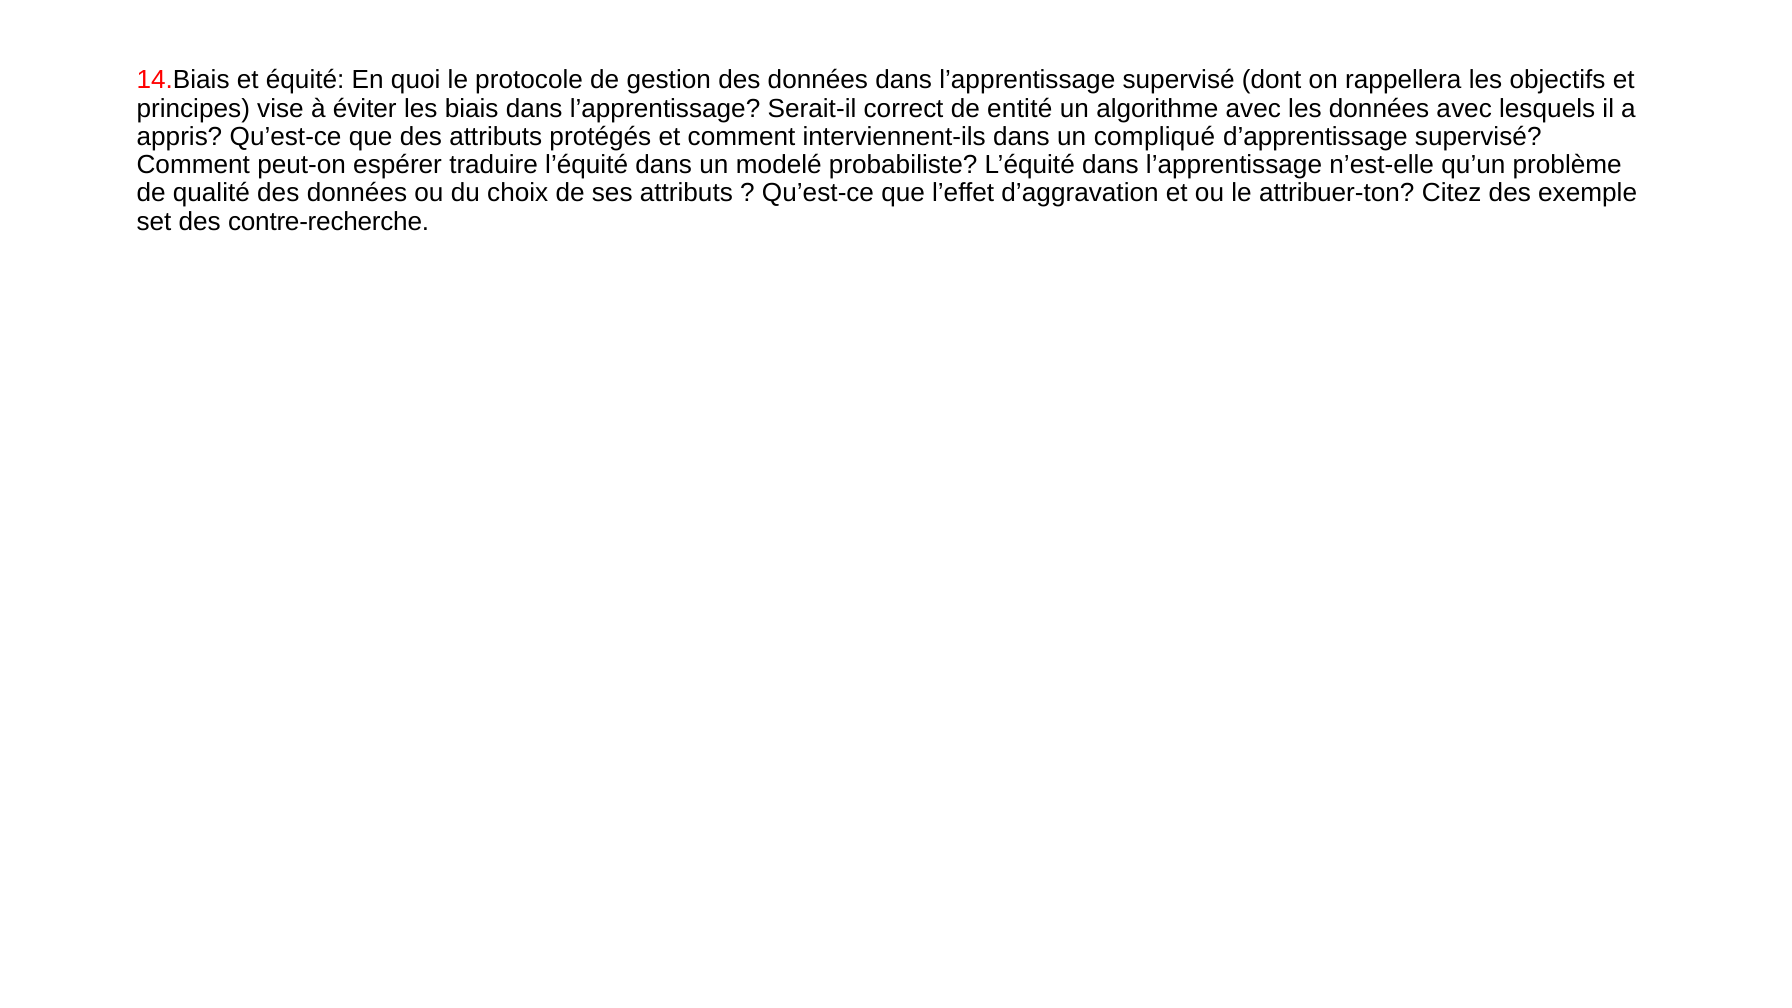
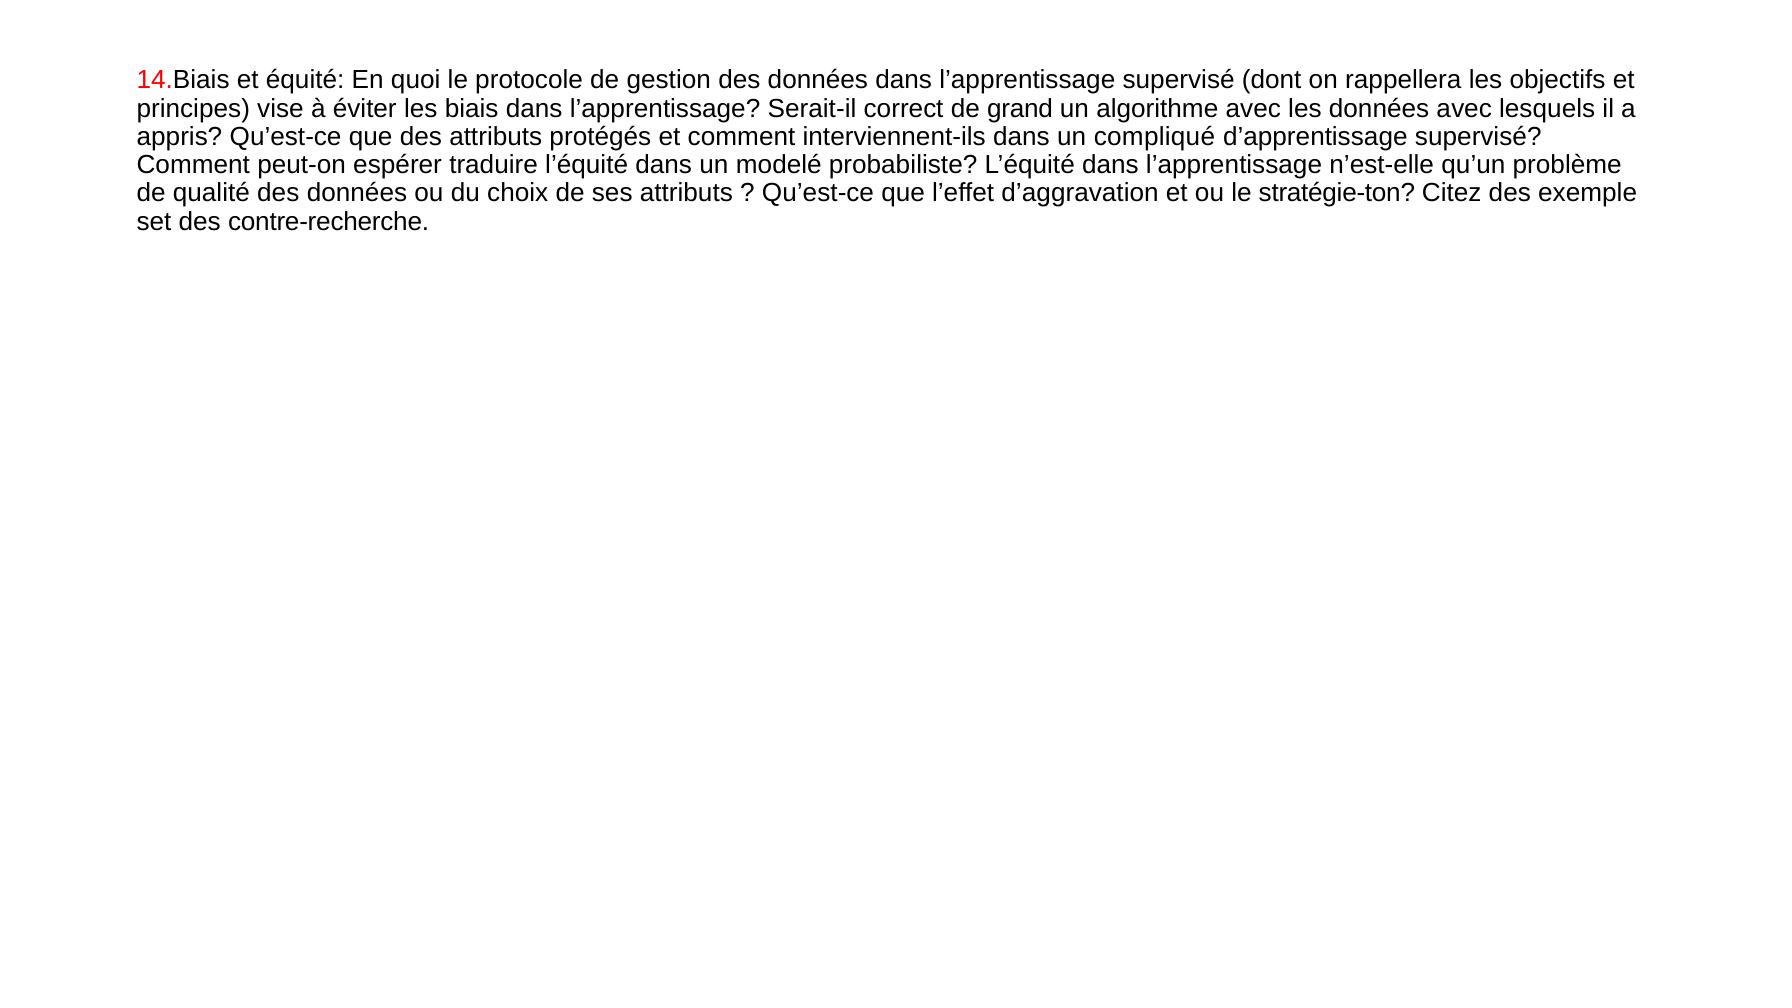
entité: entité -> grand
attribuer-ton: attribuer-ton -> stratégie-ton
